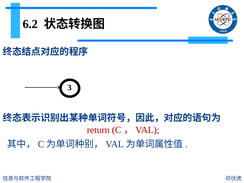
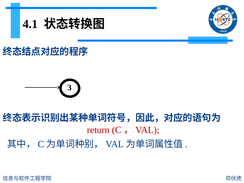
6.2: 6.2 -> 4.1
